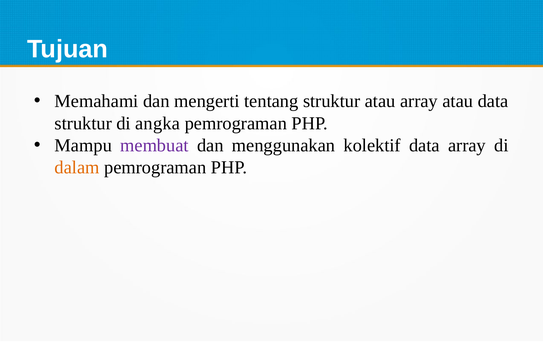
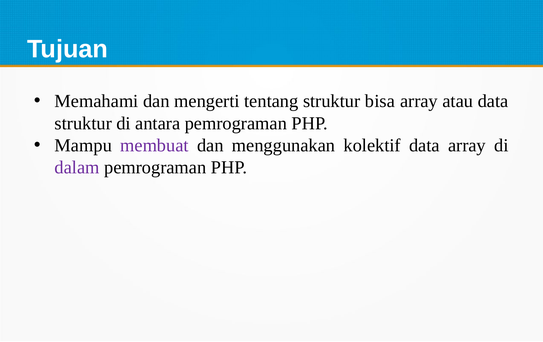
struktur atau: atau -> bisa
angka: angka -> antara
dalam colour: orange -> purple
